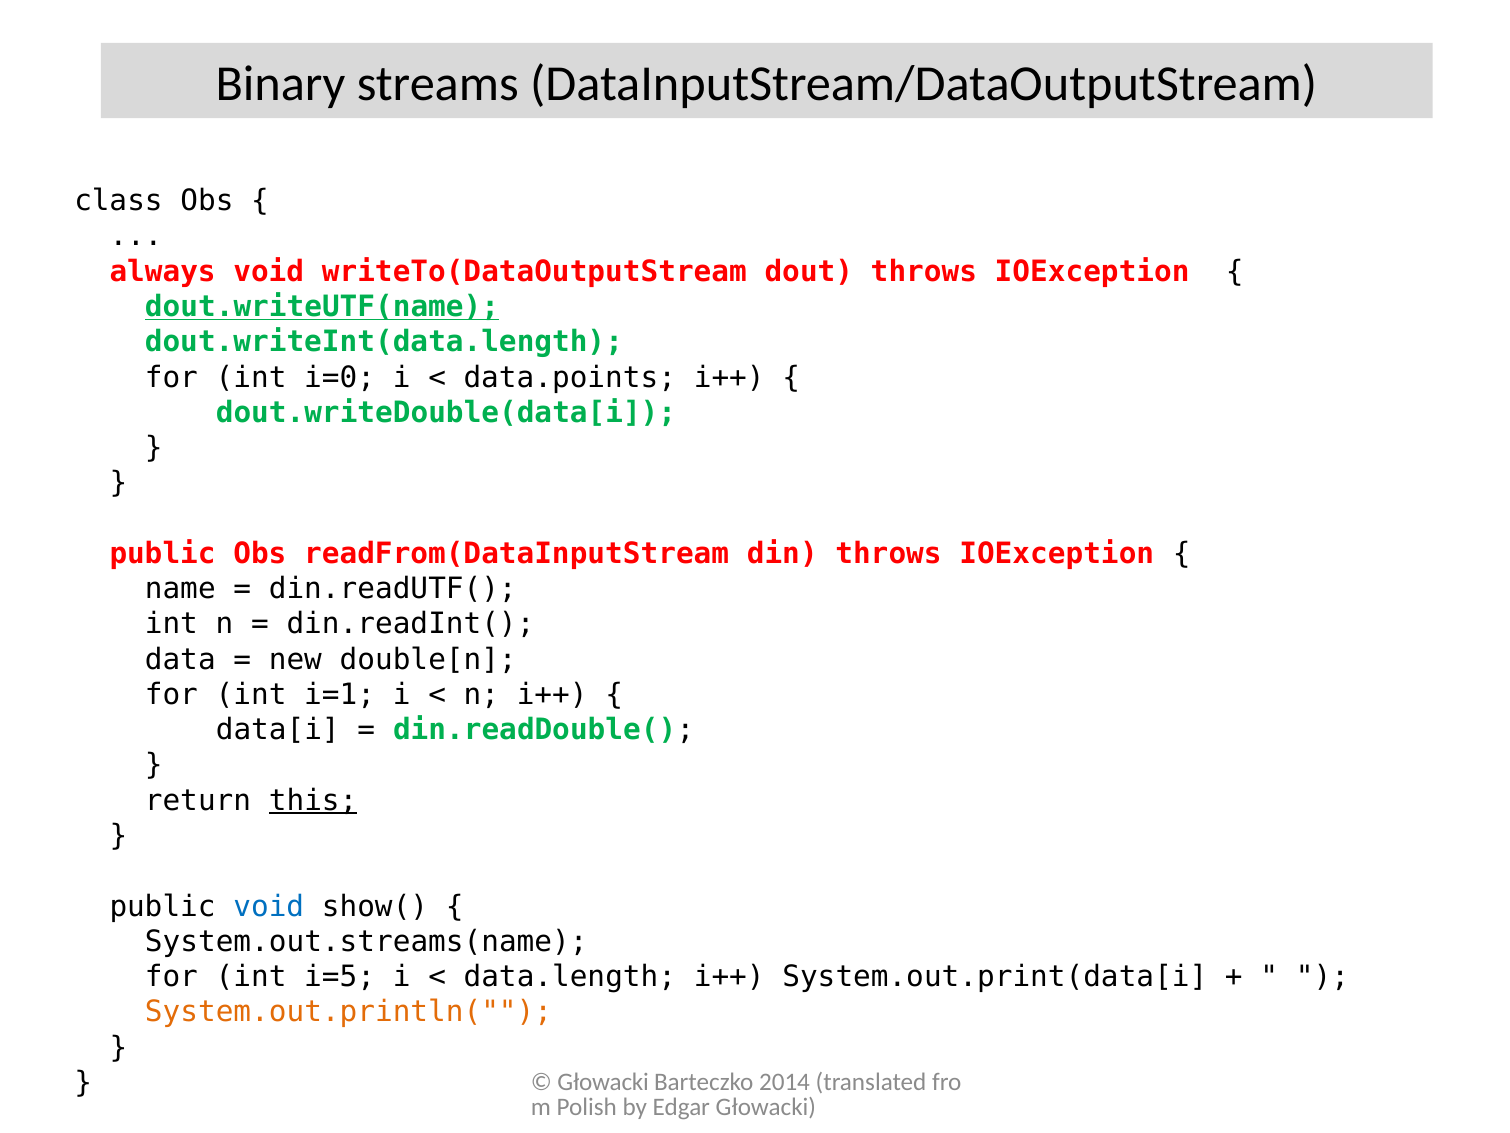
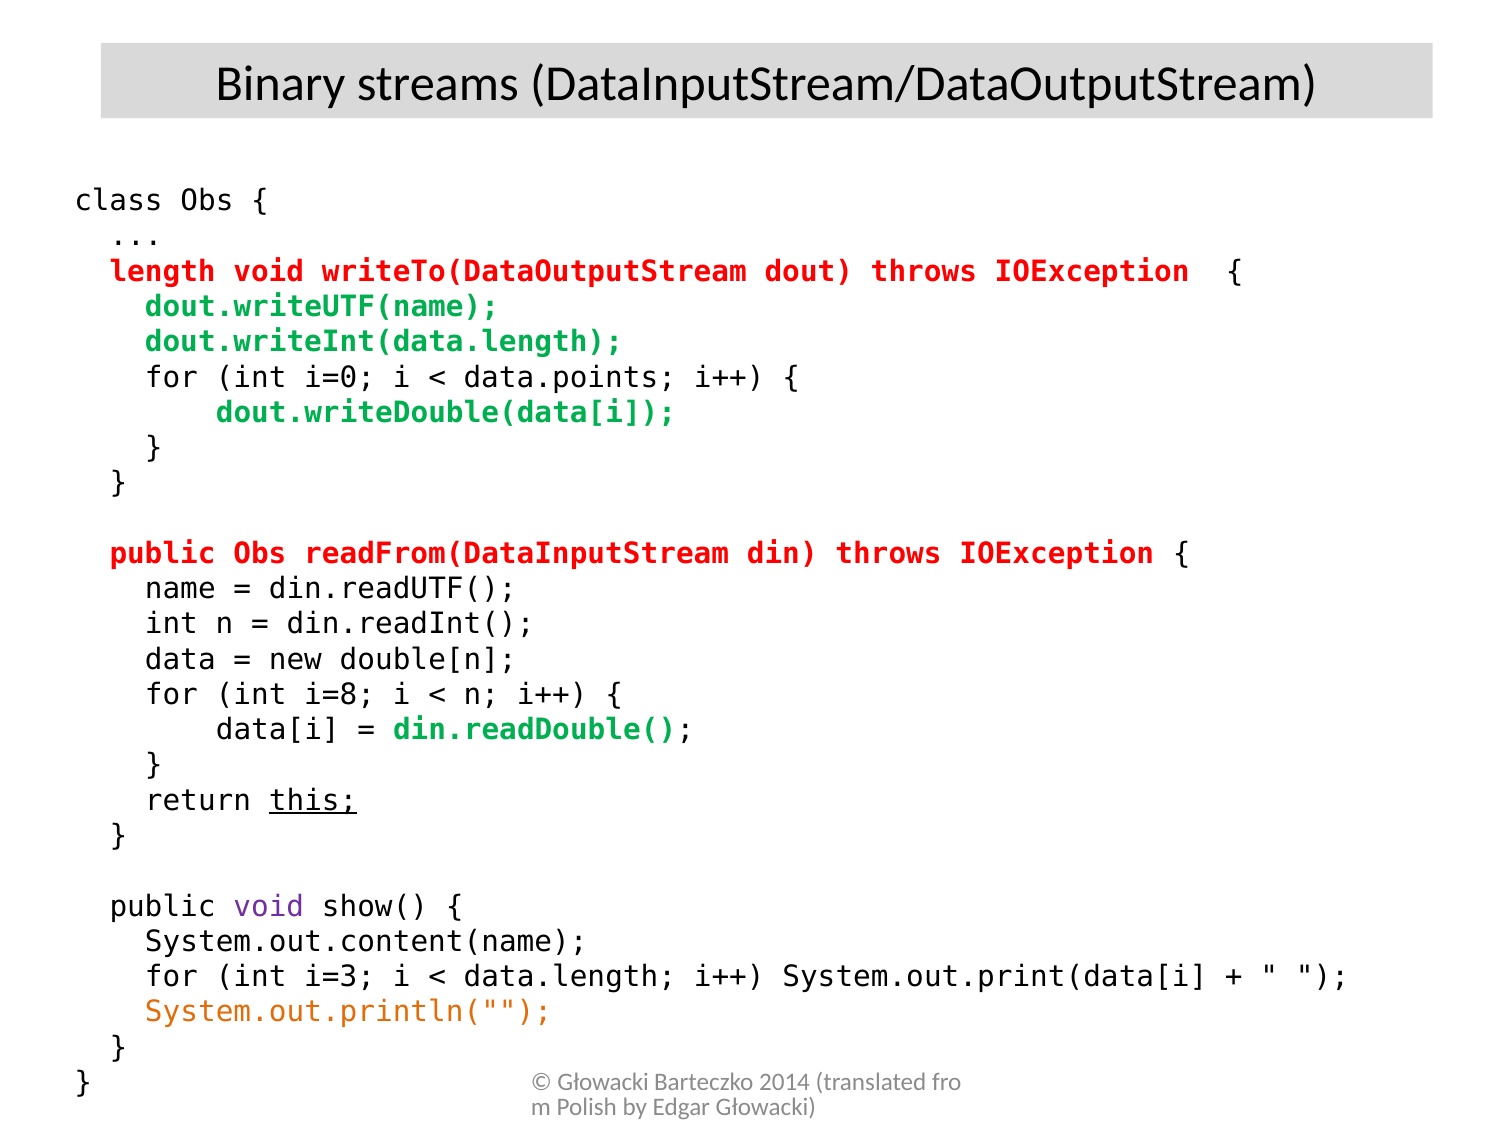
always: always -> length
dout.writeUTF(name underline: present -> none
i=1: i=1 -> i=8
void at (269, 906) colour: blue -> purple
System.out.streams(name: System.out.streams(name -> System.out.content(name
i=5: i=5 -> i=3
